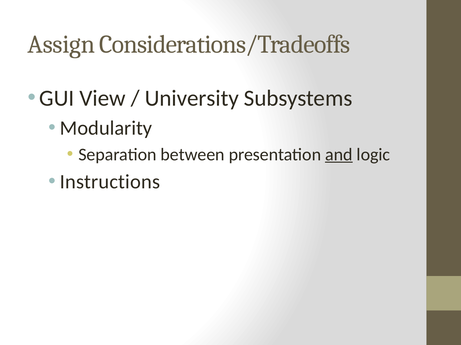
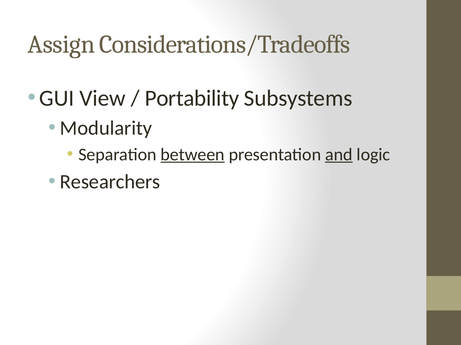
University: University -> Portability
between underline: none -> present
Instructions: Instructions -> Researchers
